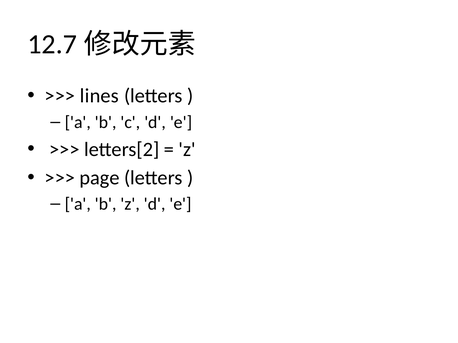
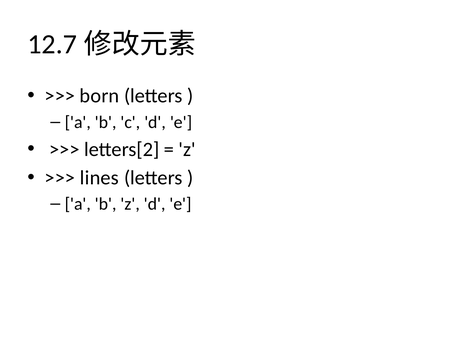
lines: lines -> born
page: page -> lines
